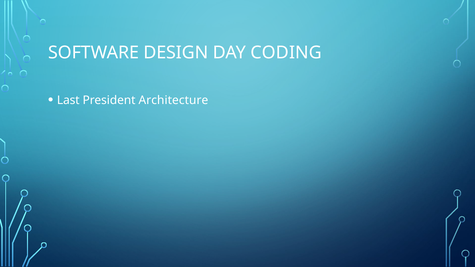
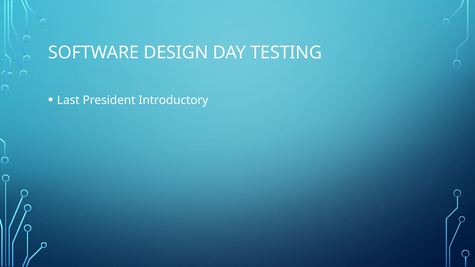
CODING: CODING -> TESTING
Architecture: Architecture -> Introductory
